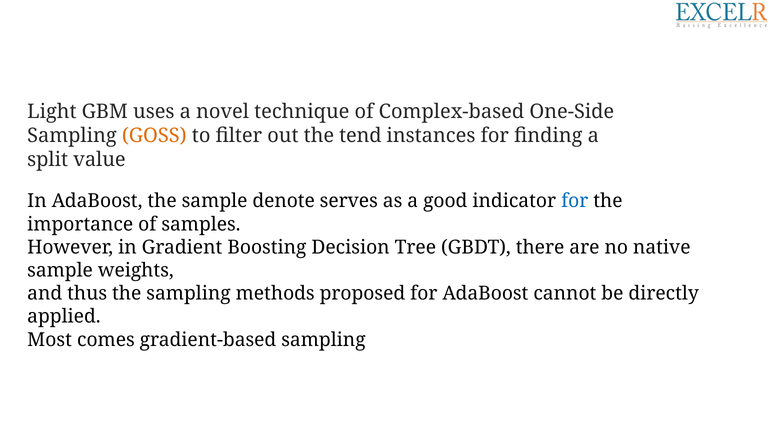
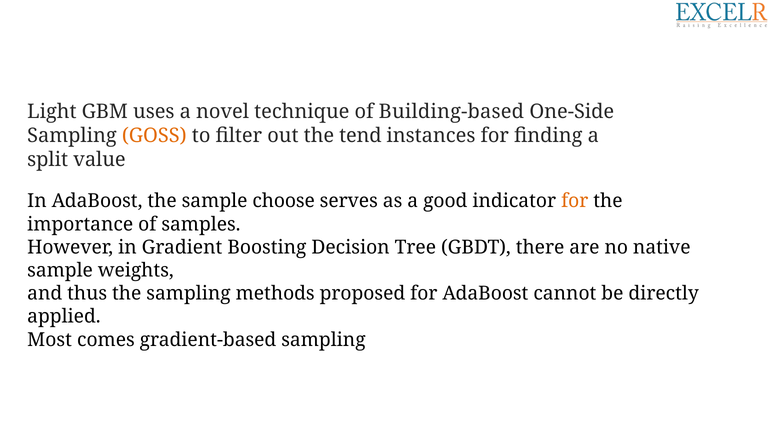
Complex-based: Complex-based -> Building-based
denote: denote -> choose
for at (575, 201) colour: blue -> orange
